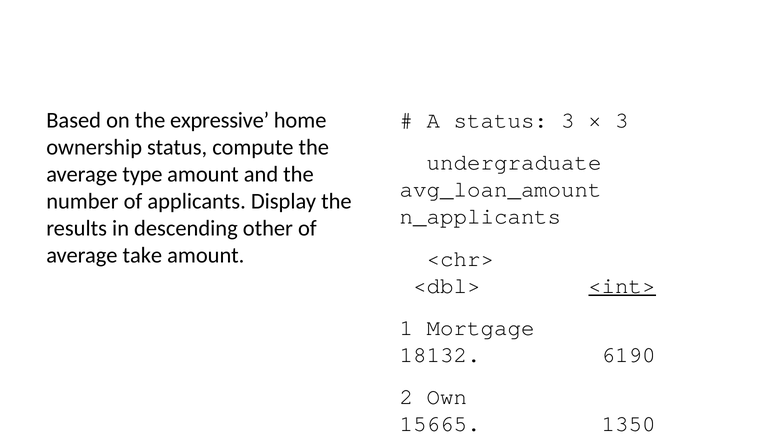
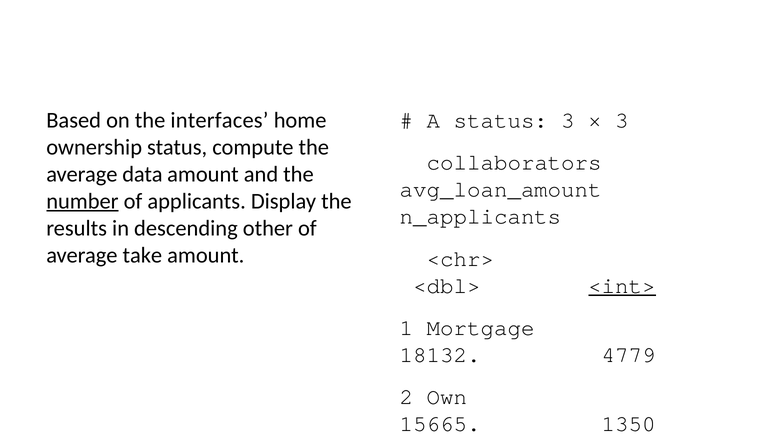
expressive: expressive -> interfaces
undergraduate: undergraduate -> collaborators
type: type -> data
number underline: none -> present
6190: 6190 -> 4779
